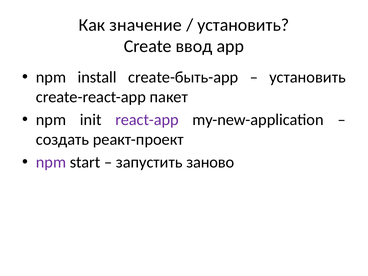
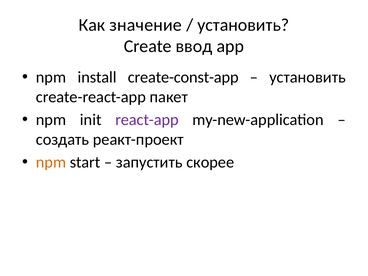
create-быть-app: create-быть-app -> create-const-app
npm at (51, 162) colour: purple -> orange
заново: заново -> скорее
